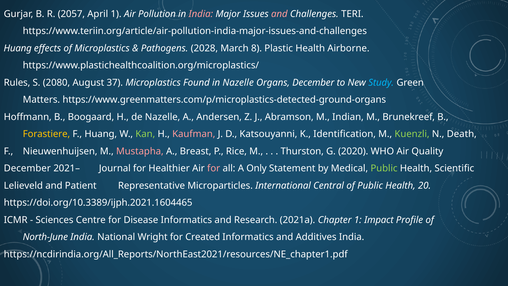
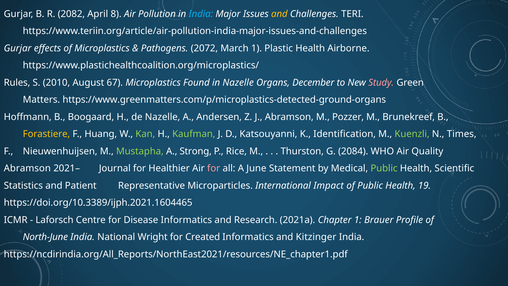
2057: 2057 -> 2082
April 1: 1 -> 8
India at (201, 14) colour: pink -> light blue
and at (279, 14) colour: pink -> yellow
Huang at (18, 48): Huang -> Gurjar
2028: 2028 -> 2072
March 8: 8 -> 1
2080: 2080 -> 2010
37: 37 -> 67
Study colour: light blue -> pink
Indian: Indian -> Pozzer
Kaufman colour: pink -> light green
Death: Death -> Times
Mustapha colour: pink -> light green
Breast: Breast -> Strong
2020: 2020 -> 2084
December at (27, 168): December -> Abramson
Only: Only -> June
Lelieveld: Lelieveld -> Statistics
Central: Central -> Impact
20: 20 -> 19
Sciences: Sciences -> Laforsch
Impact: Impact -> Brauer
Additives: Additives -> Kitzinger
